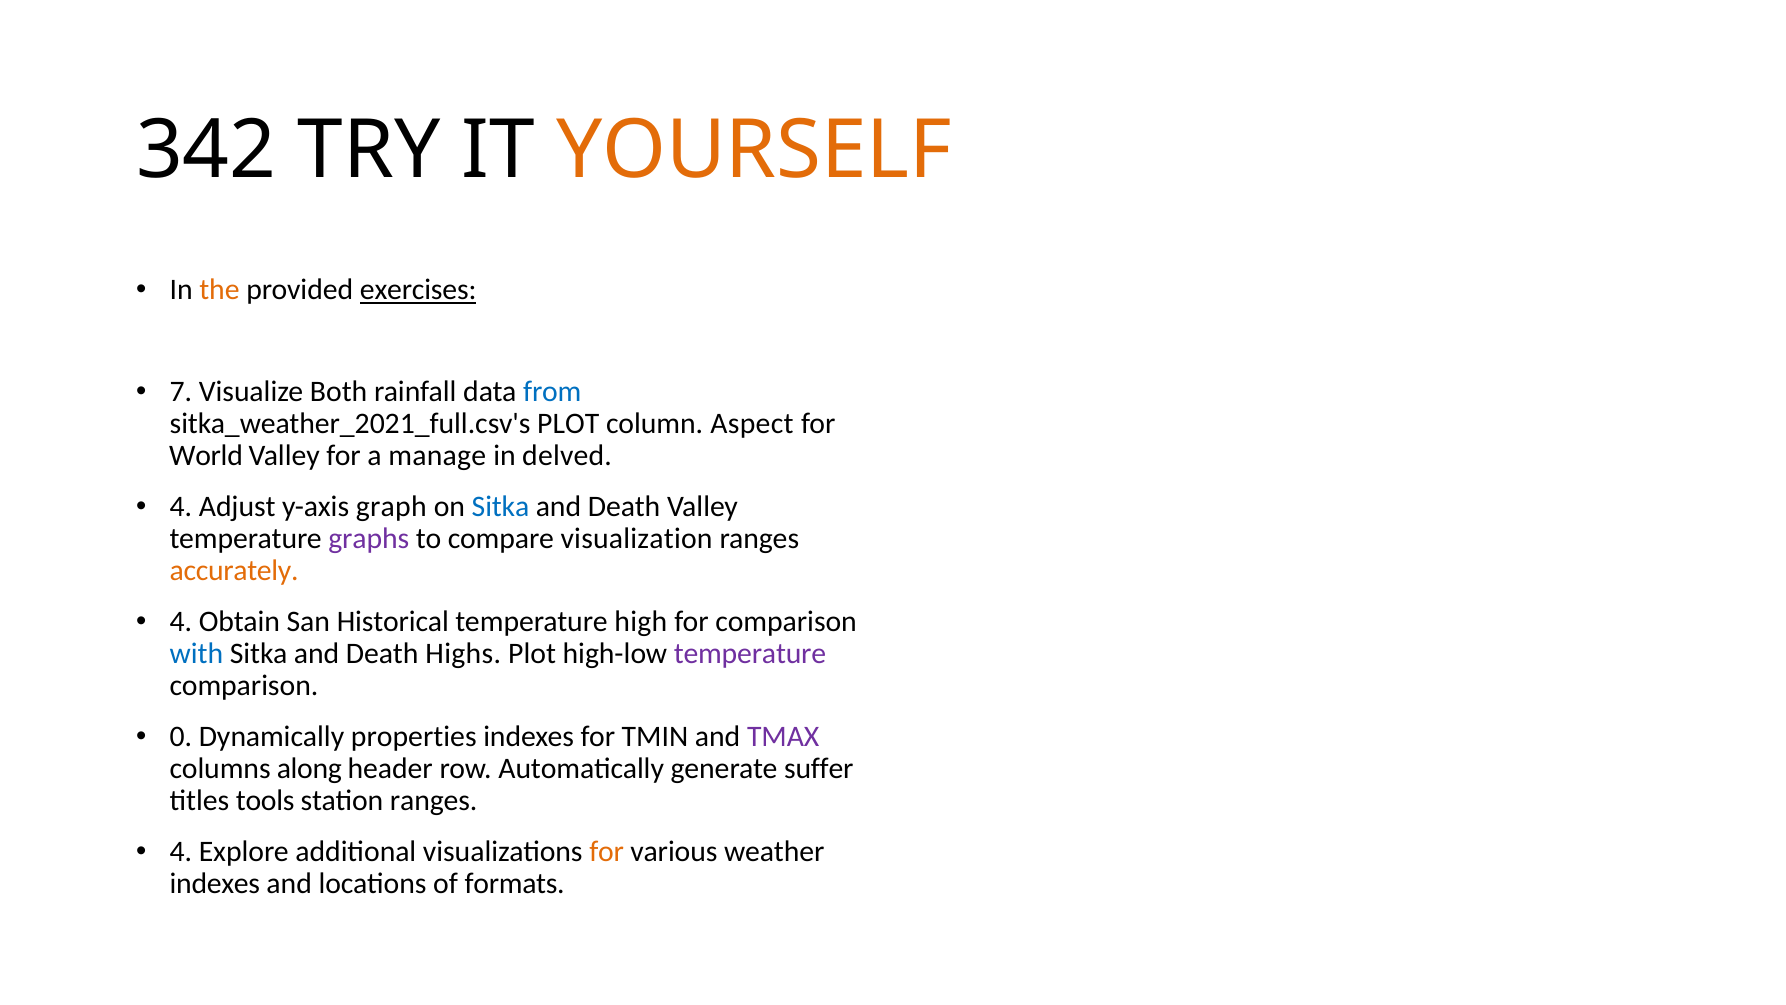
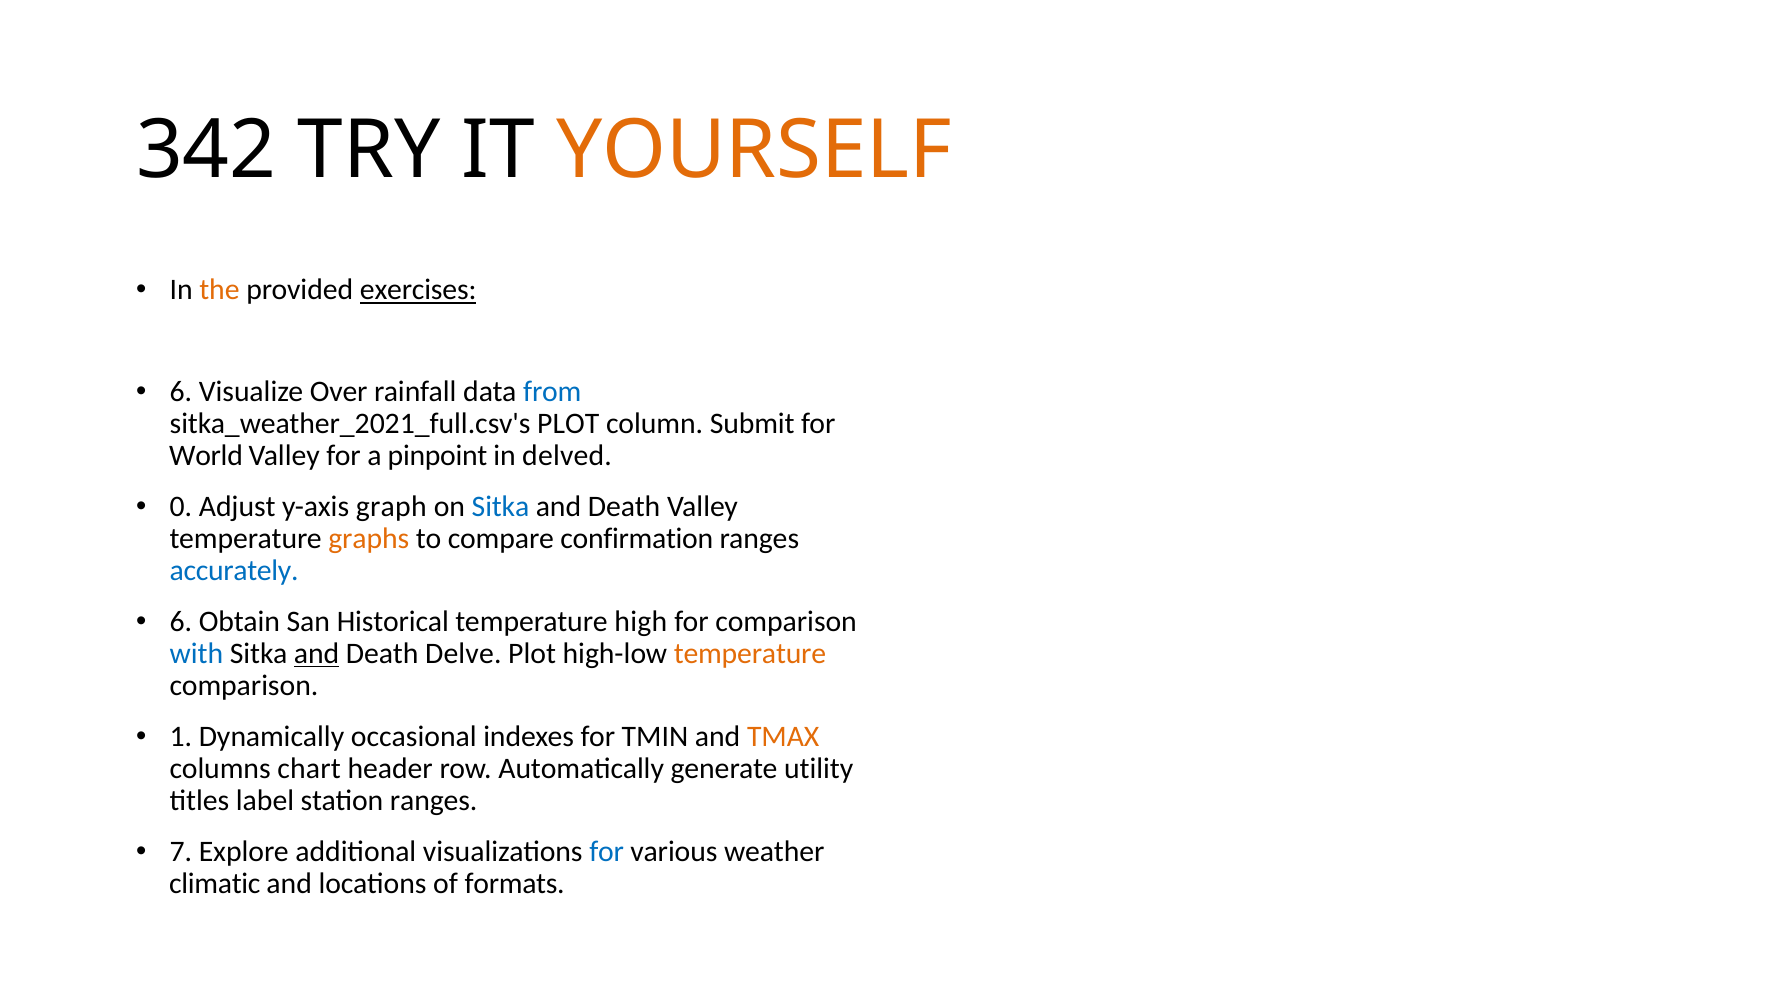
7 at (181, 391): 7 -> 6
Both: Both -> Over
Aspect: Aspect -> Submit
manage: manage -> pinpoint
4 at (181, 506): 4 -> 0
graphs colour: purple -> orange
visualization: visualization -> confirmation
accurately colour: orange -> blue
4 at (181, 621): 4 -> 6
and at (317, 653) underline: none -> present
Highs: Highs -> Delve
temperature at (750, 653) colour: purple -> orange
0: 0 -> 1
properties: properties -> occasional
TMAX colour: purple -> orange
along: along -> chart
suffer: suffer -> utility
tools: tools -> label
4 at (181, 851): 4 -> 7
for at (607, 851) colour: orange -> blue
indexes at (215, 883): indexes -> climatic
